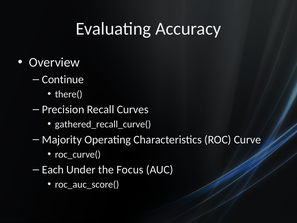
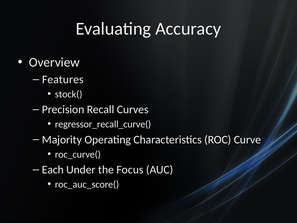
Continue: Continue -> Features
there(: there( -> stock(
gathered_recall_curve(: gathered_recall_curve( -> regressor_recall_curve(
